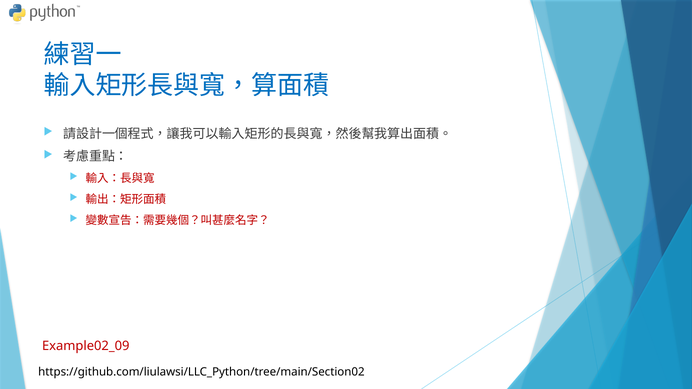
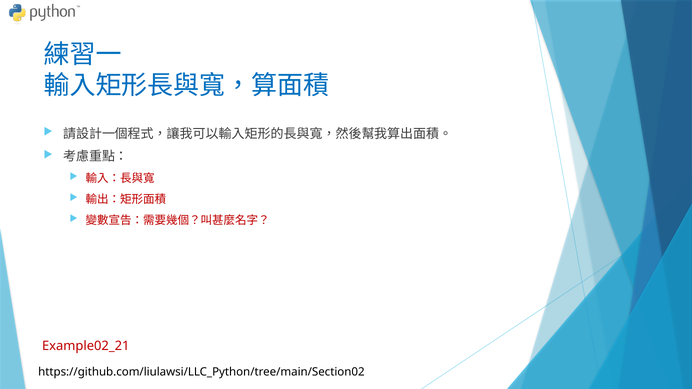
Example02_09: Example02_09 -> Example02_21
